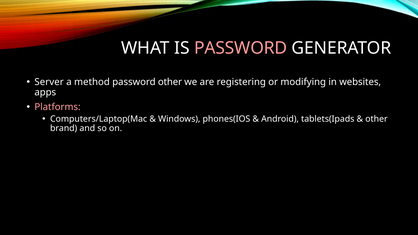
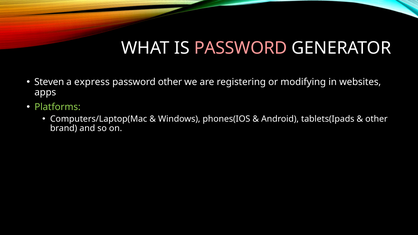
Server: Server -> Steven
method: method -> express
Platforms colour: pink -> light green
